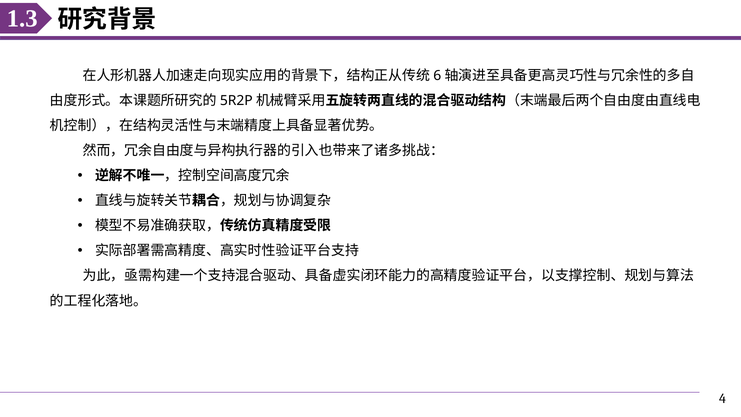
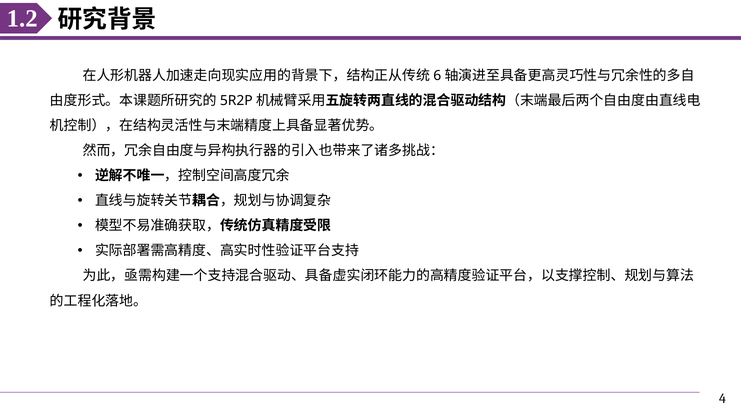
1.3: 1.3 -> 1.2
